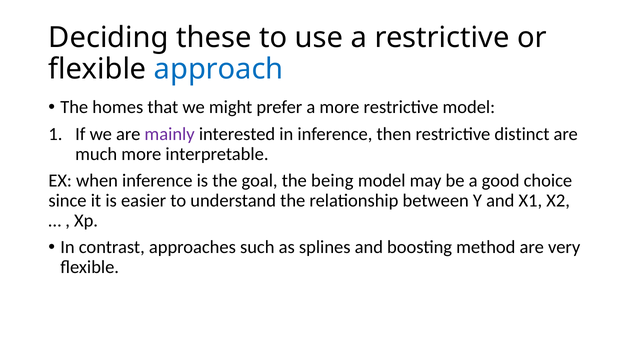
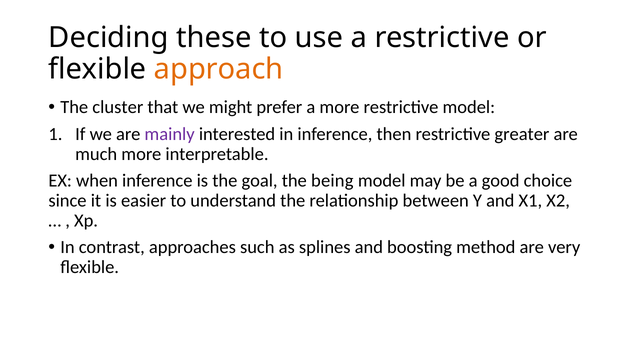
approach colour: blue -> orange
homes: homes -> cluster
distinct: distinct -> greater
